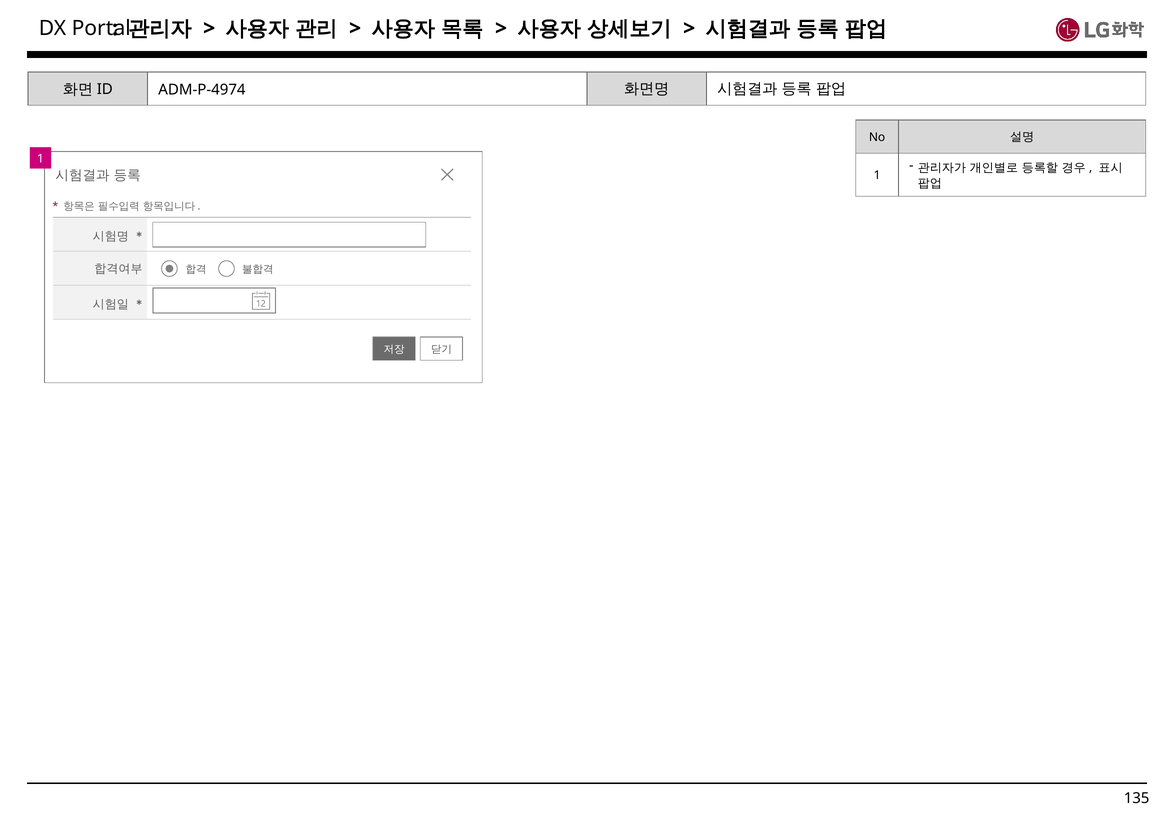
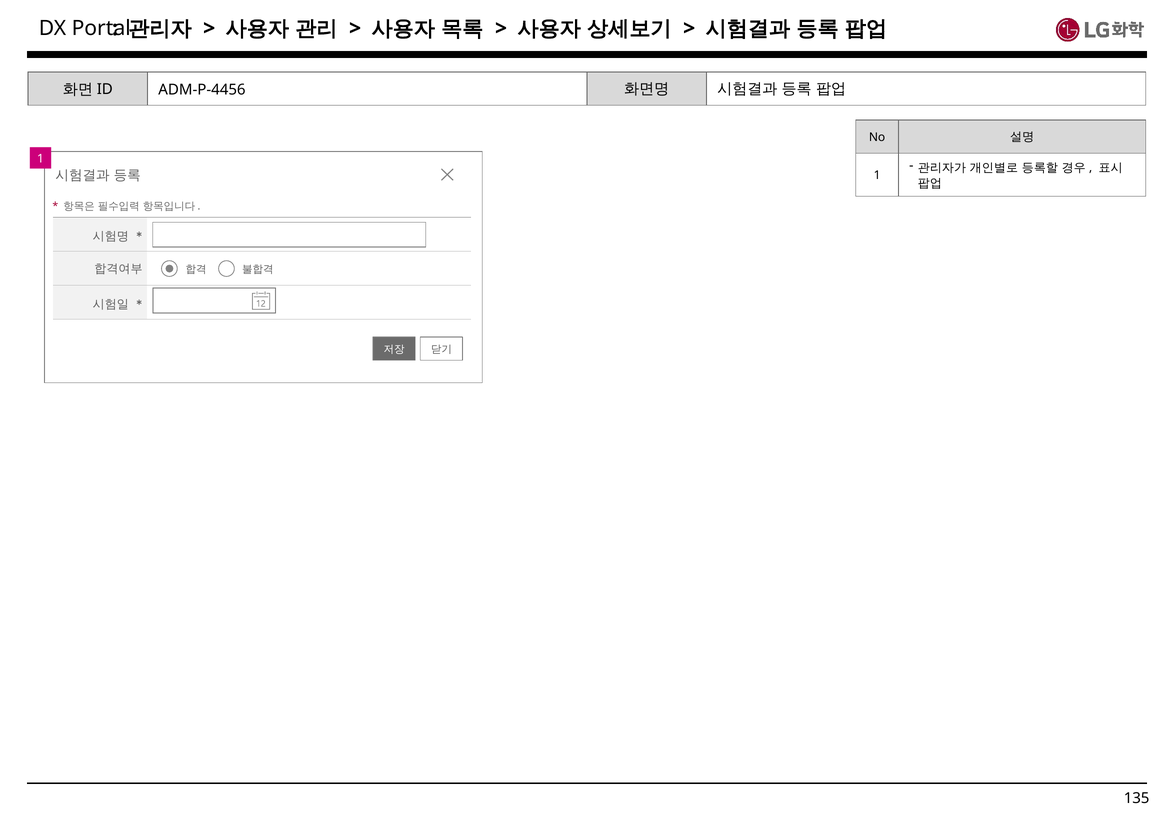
ADM-P-4974: ADM-P-4974 -> ADM-P-4456
